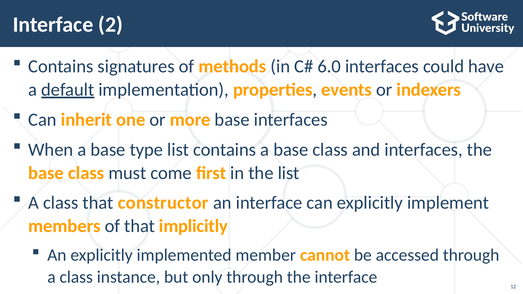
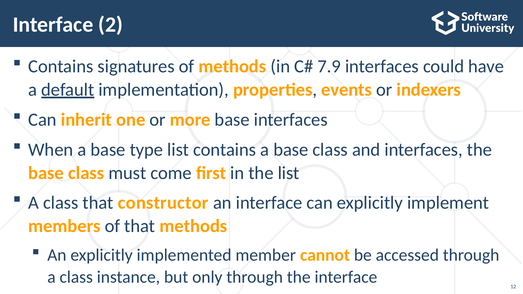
6.0: 6.0 -> 7.9
that implicitly: implicitly -> methods
